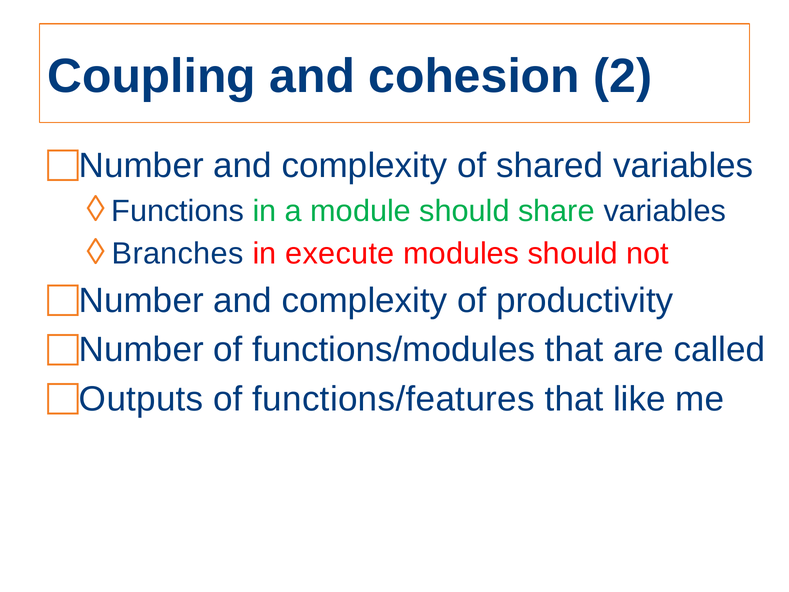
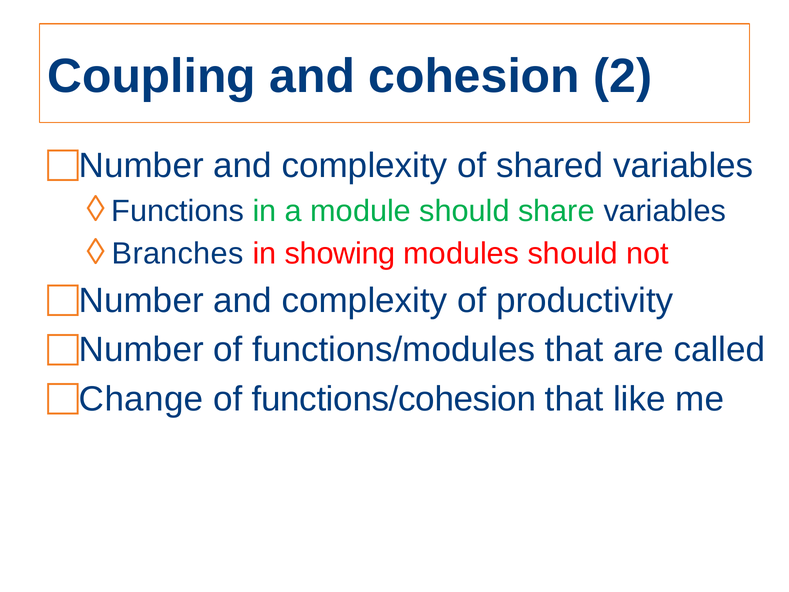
execute: execute -> showing
Outputs: Outputs -> Change
functions/features: functions/features -> functions/cohesion
